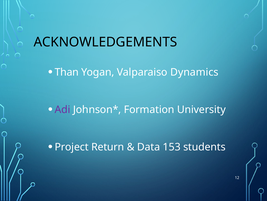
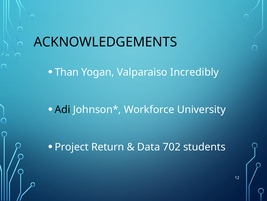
Dynamics: Dynamics -> Incredibly
Adi colour: purple -> black
Formation: Formation -> Workforce
153: 153 -> 702
